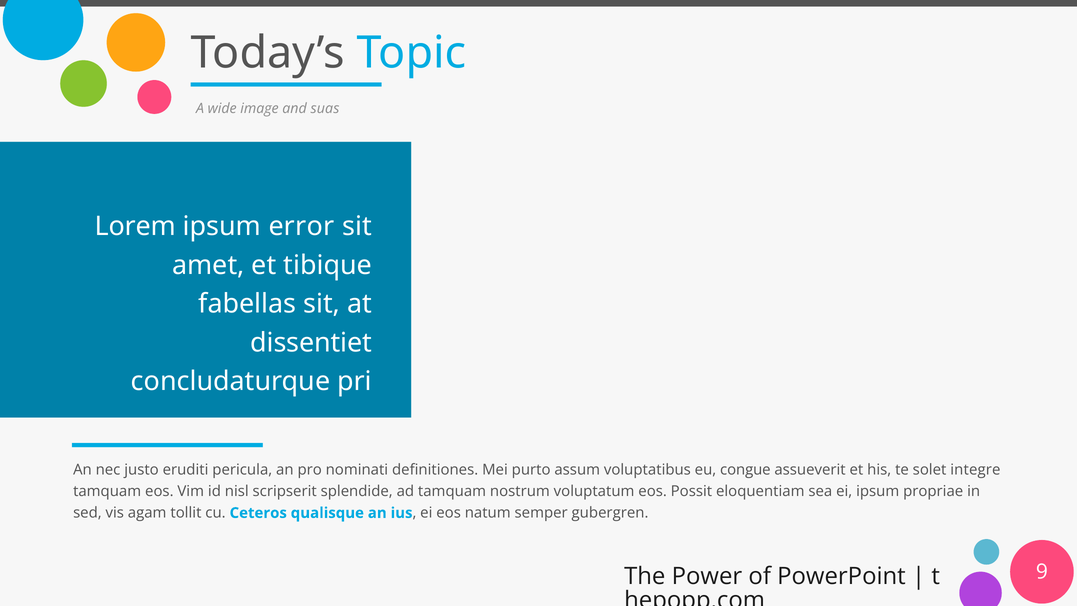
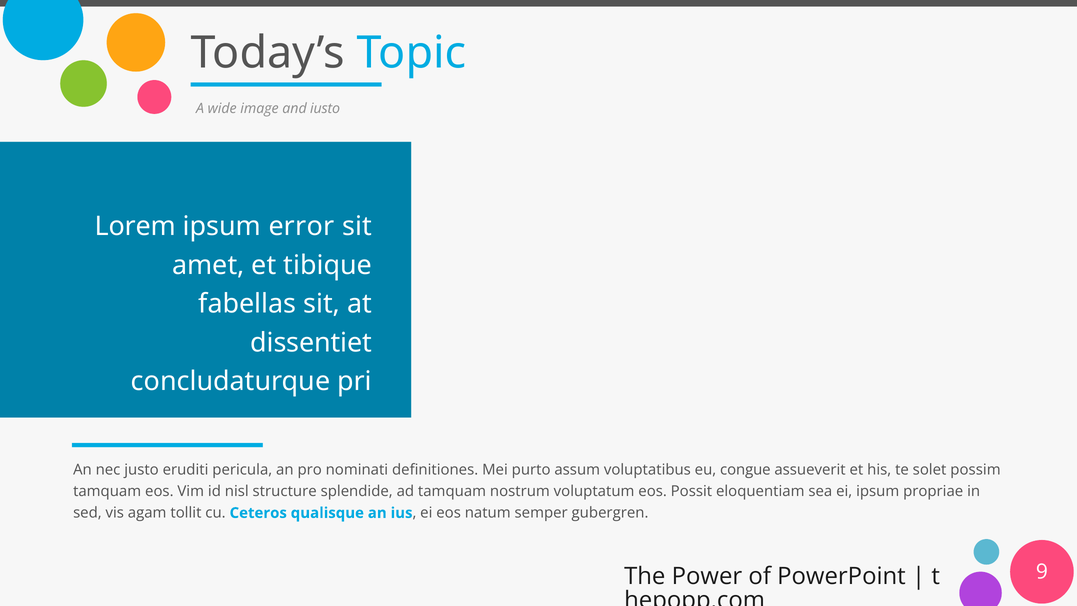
suas: suas -> iusto
integre: integre -> possim
scripserit: scripserit -> structure
